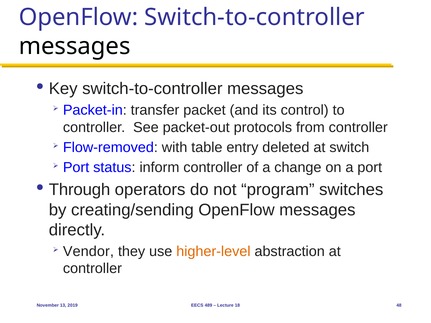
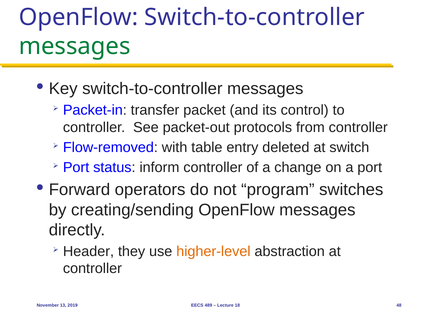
messages at (75, 46) colour: black -> green
Through: Through -> Forward
Vendor: Vendor -> Header
